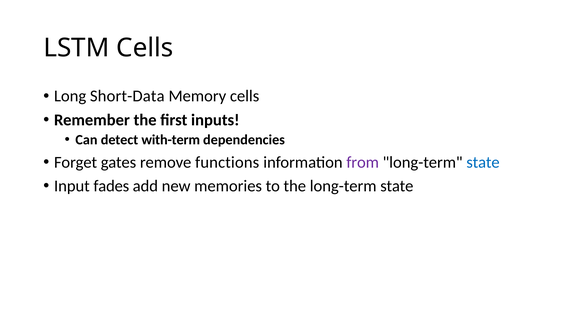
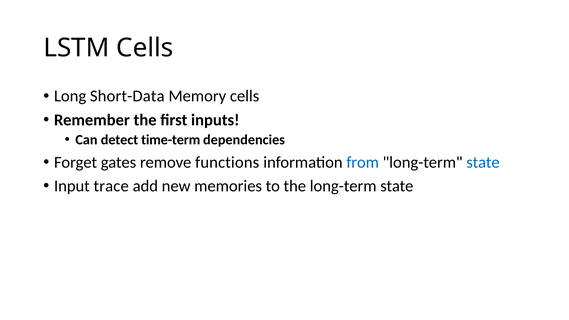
with-term: with-term -> time-term
from colour: purple -> blue
fades: fades -> trace
